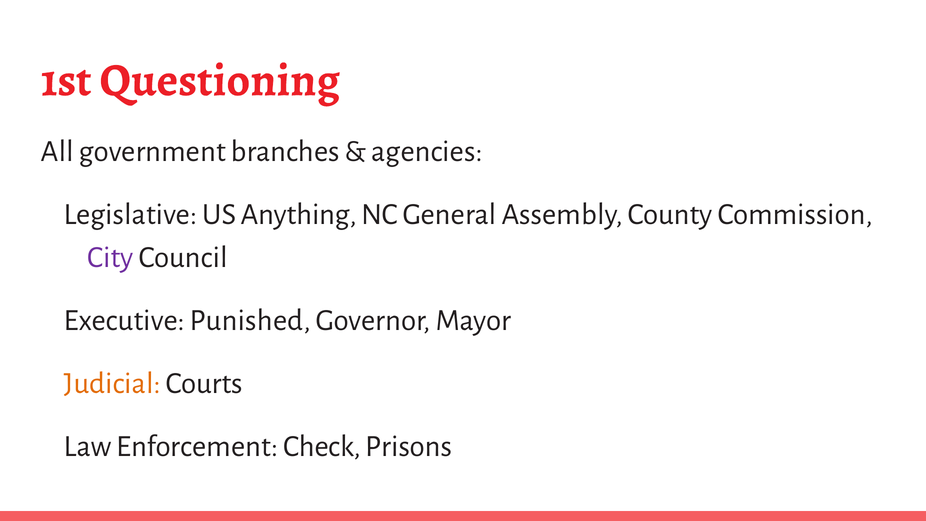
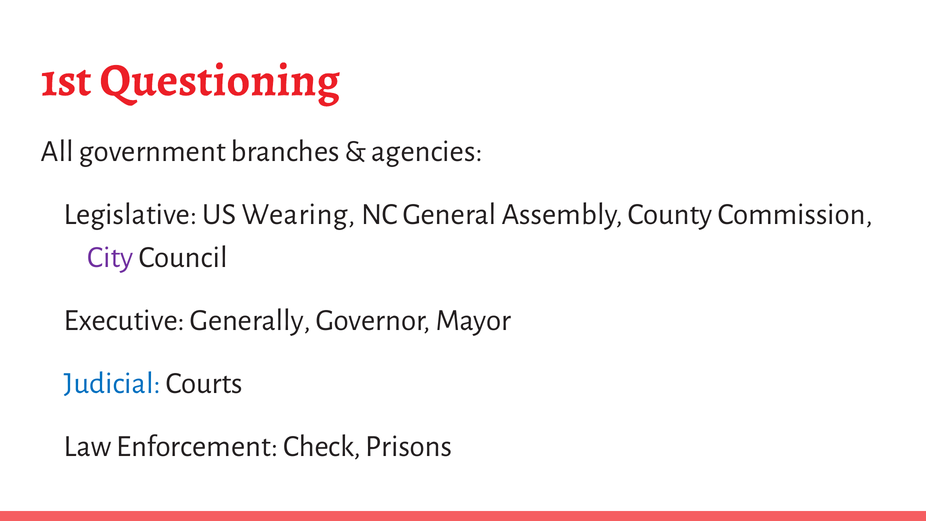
Anything: Anything -> Wearing
Punished: Punished -> Generally
Judicial colour: orange -> blue
